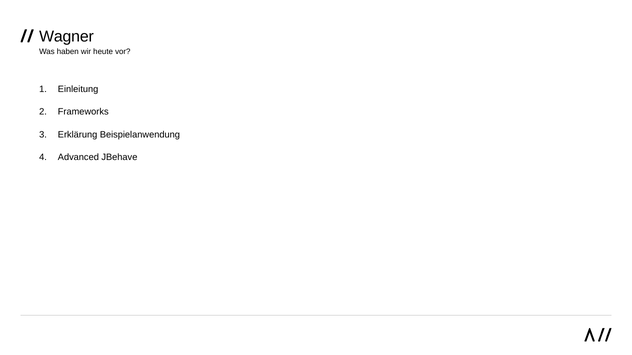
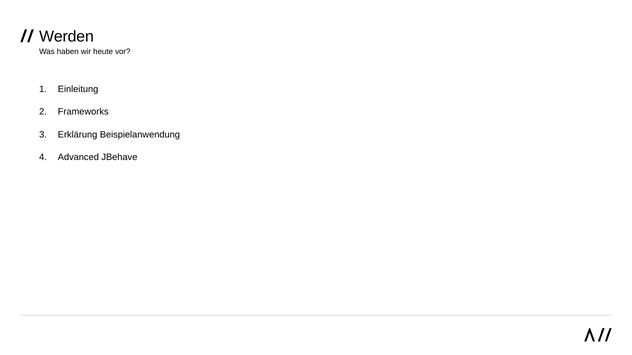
Wagner: Wagner -> Werden
